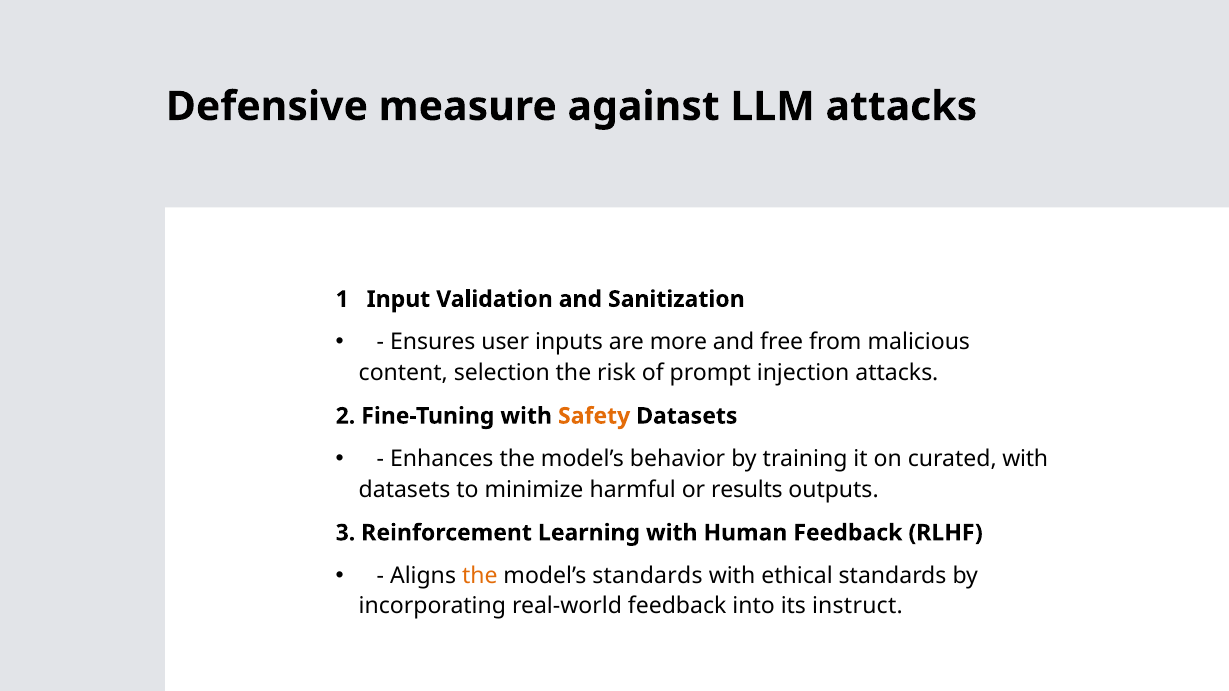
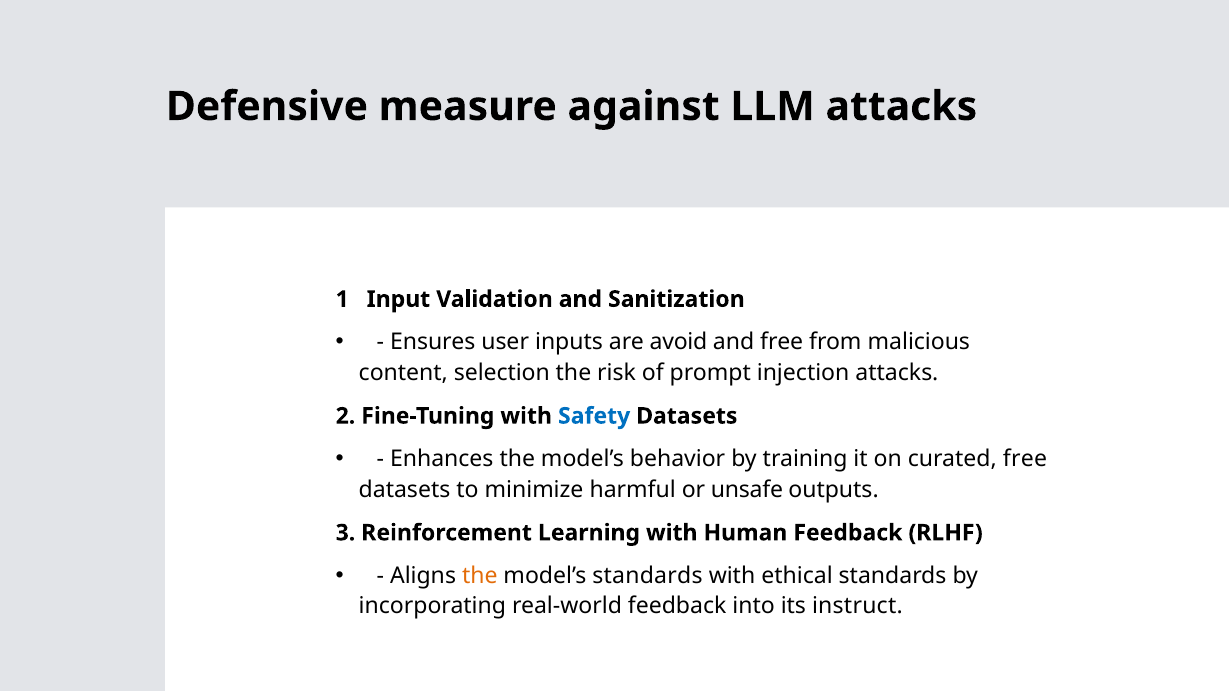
more: more -> avoid
Safety colour: orange -> blue
curated with: with -> free
results: results -> unsafe
